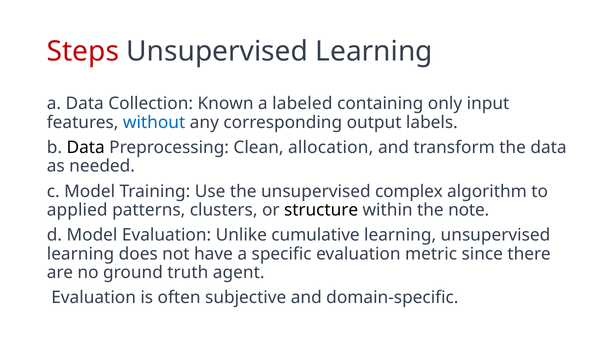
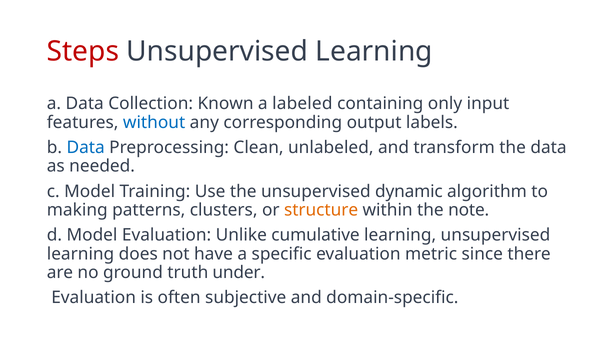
Data at (86, 147) colour: black -> blue
allocation: allocation -> unlabeled
complex: complex -> dynamic
applied: applied -> making
structure colour: black -> orange
agent: agent -> under
